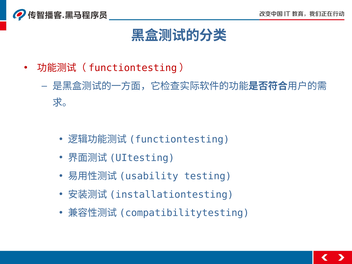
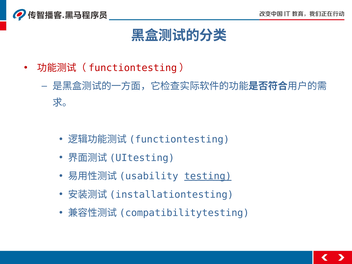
testing underline: none -> present
